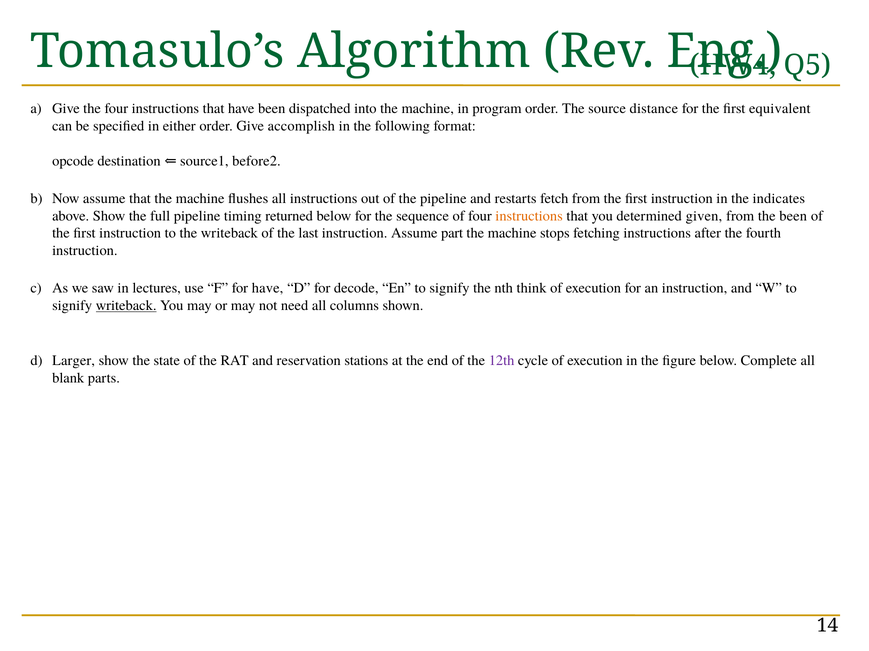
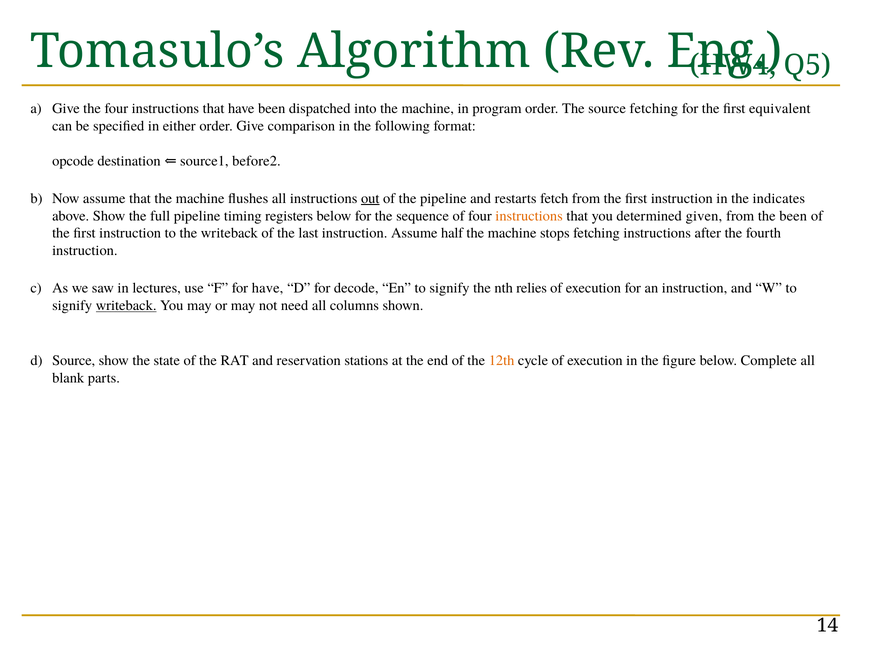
source distance: distance -> fetching
accomplish: accomplish -> comparison
out underline: none -> present
returned: returned -> registers
part: part -> half
think: think -> relies
d Larger: Larger -> Source
12th colour: purple -> orange
